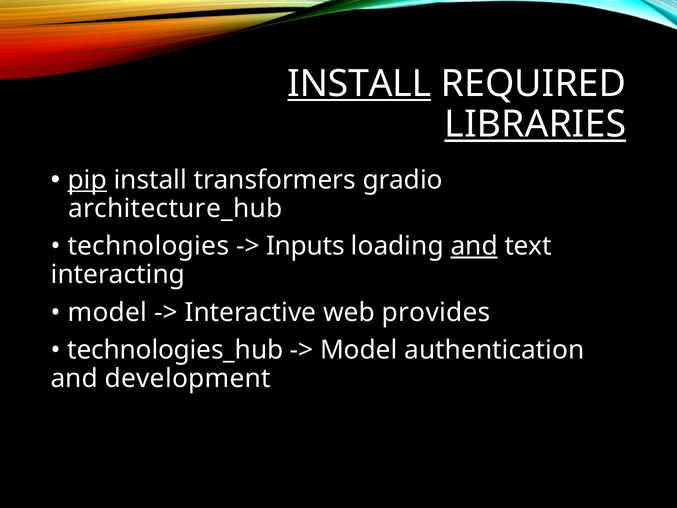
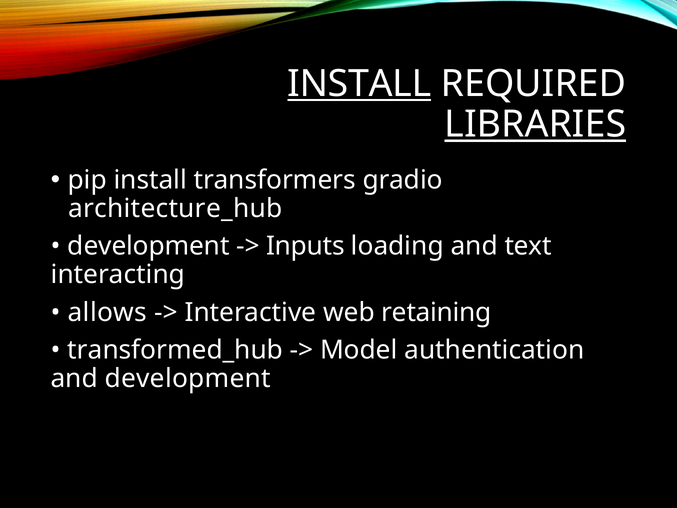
pip underline: present -> none
technologies at (148, 246): technologies -> development
and at (474, 246) underline: present -> none
model at (107, 312): model -> allows
provides: provides -> retaining
technologies_hub: technologies_hub -> transformed_hub
